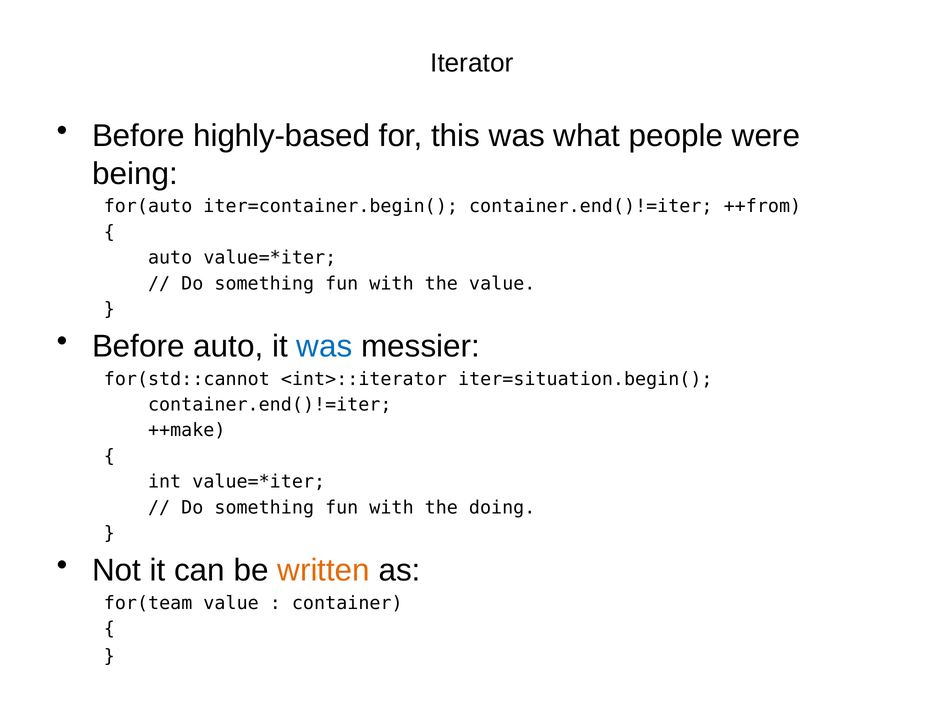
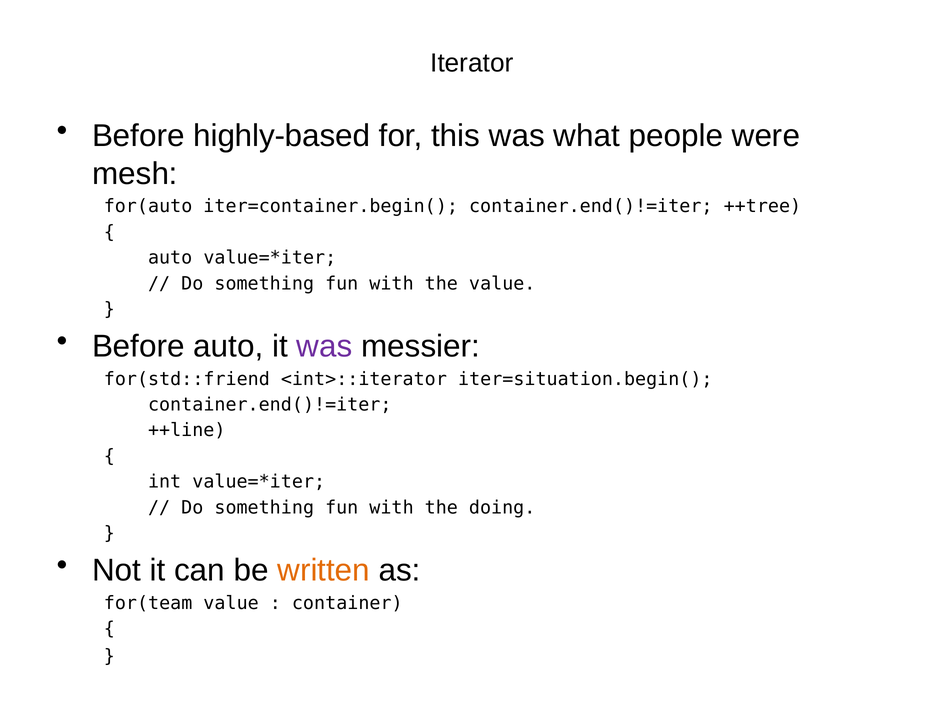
being: being -> mesh
++from: ++from -> ++tree
was at (324, 346) colour: blue -> purple
for(std::cannot: for(std::cannot -> for(std::friend
++make: ++make -> ++line
